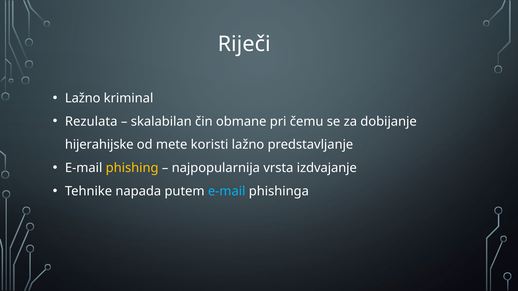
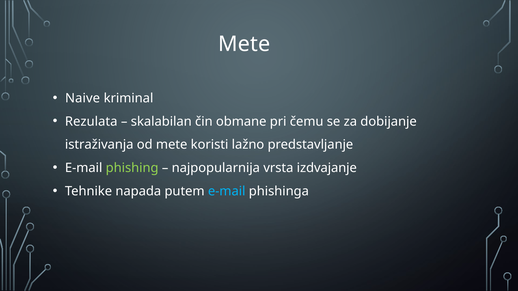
Riječi at (244, 44): Riječi -> Mete
Lažno at (83, 98): Lažno -> Naive
hijerahijske: hijerahijske -> istraživanja
phishing colour: yellow -> light green
